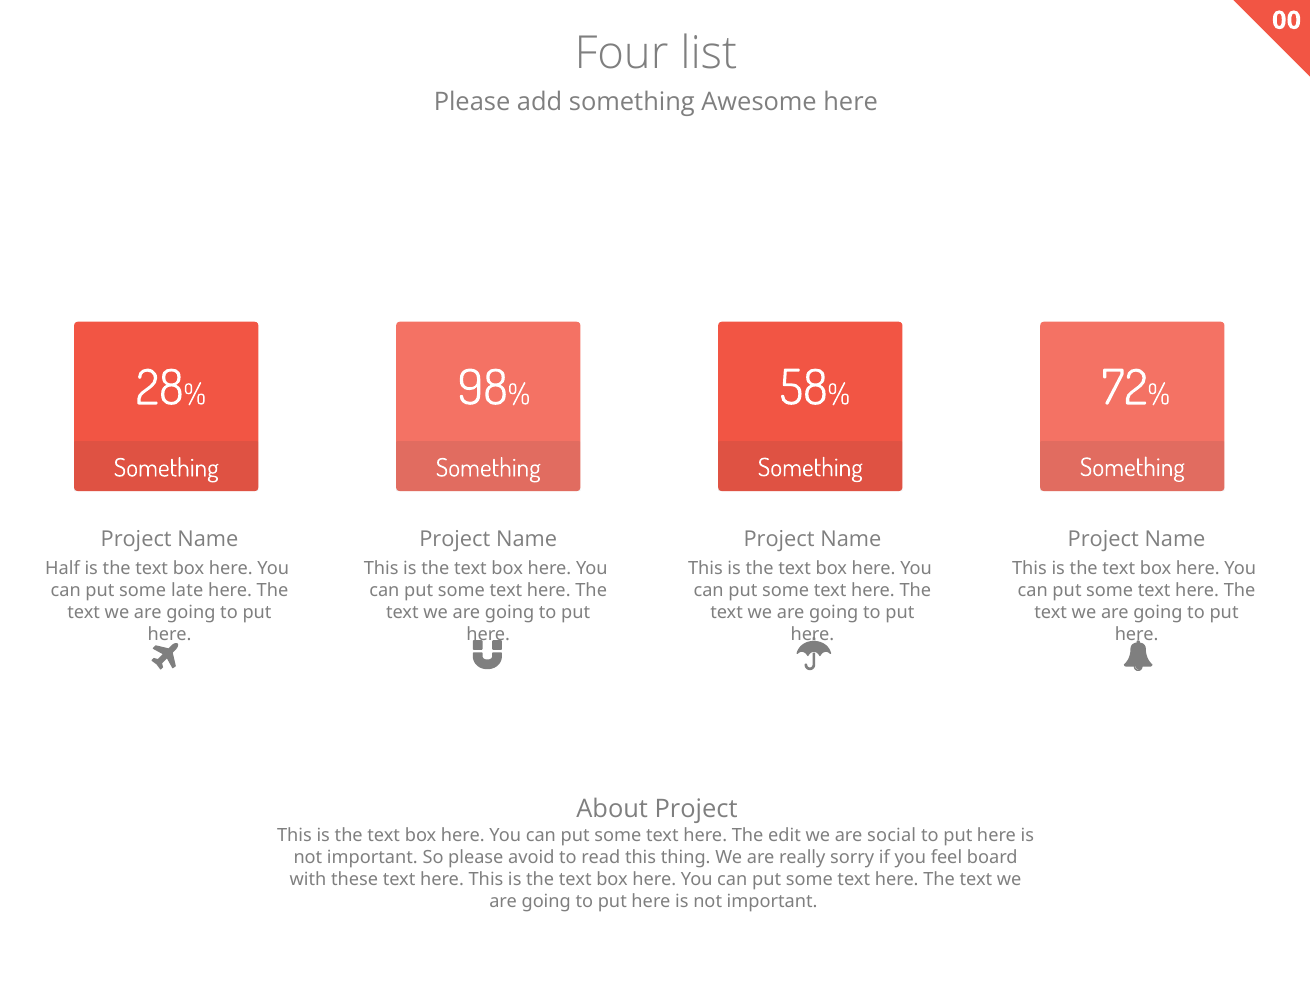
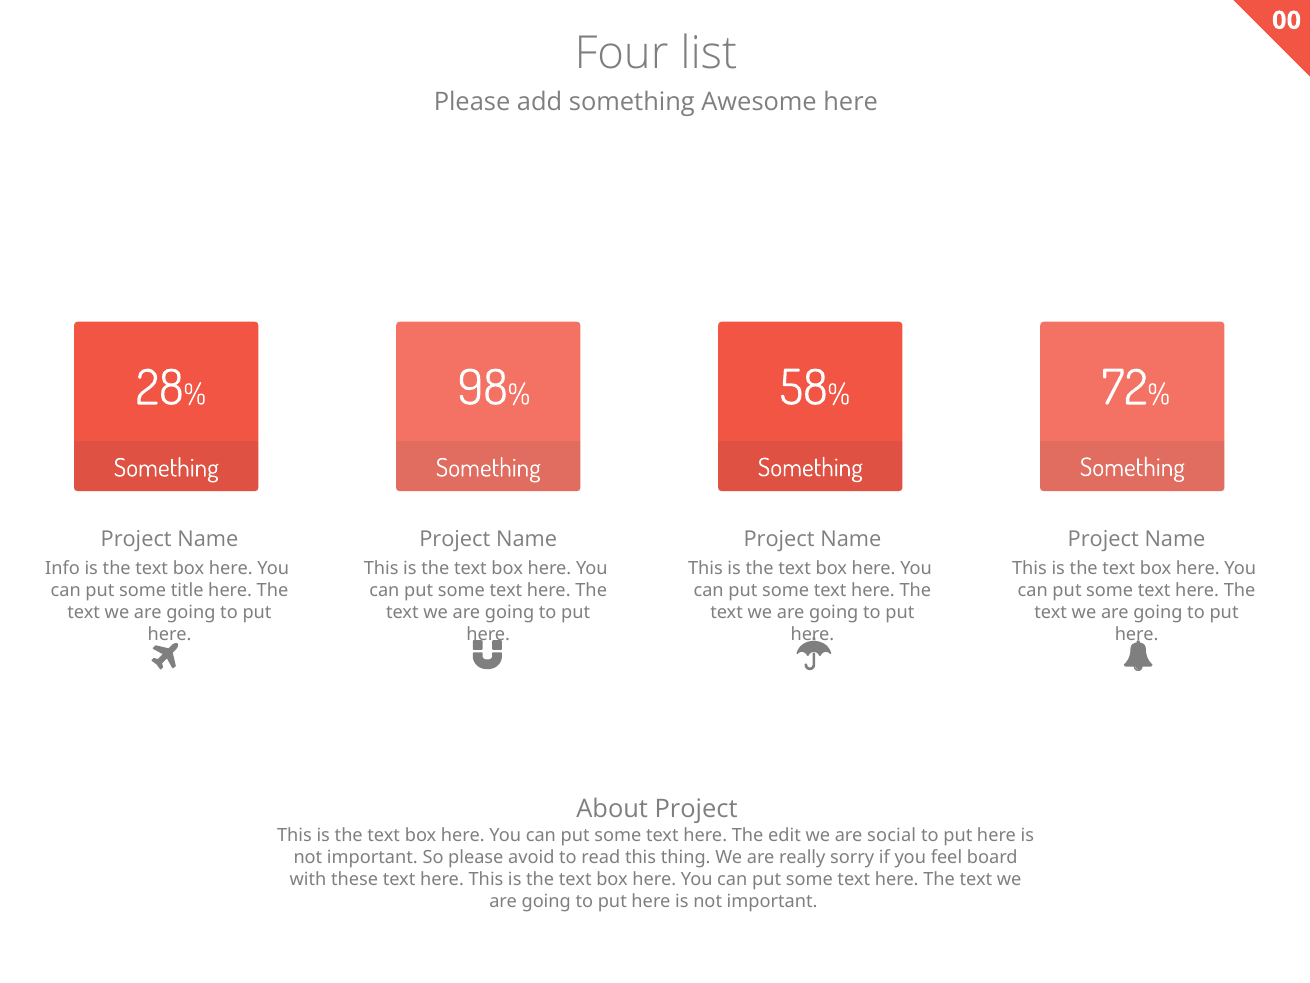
Half: Half -> Info
late: late -> title
